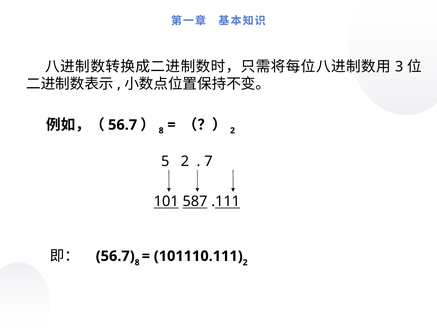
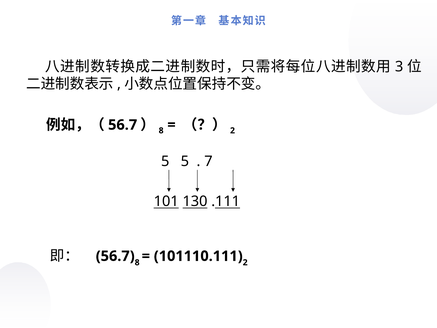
5 2: 2 -> 5
587: 587 -> 130
